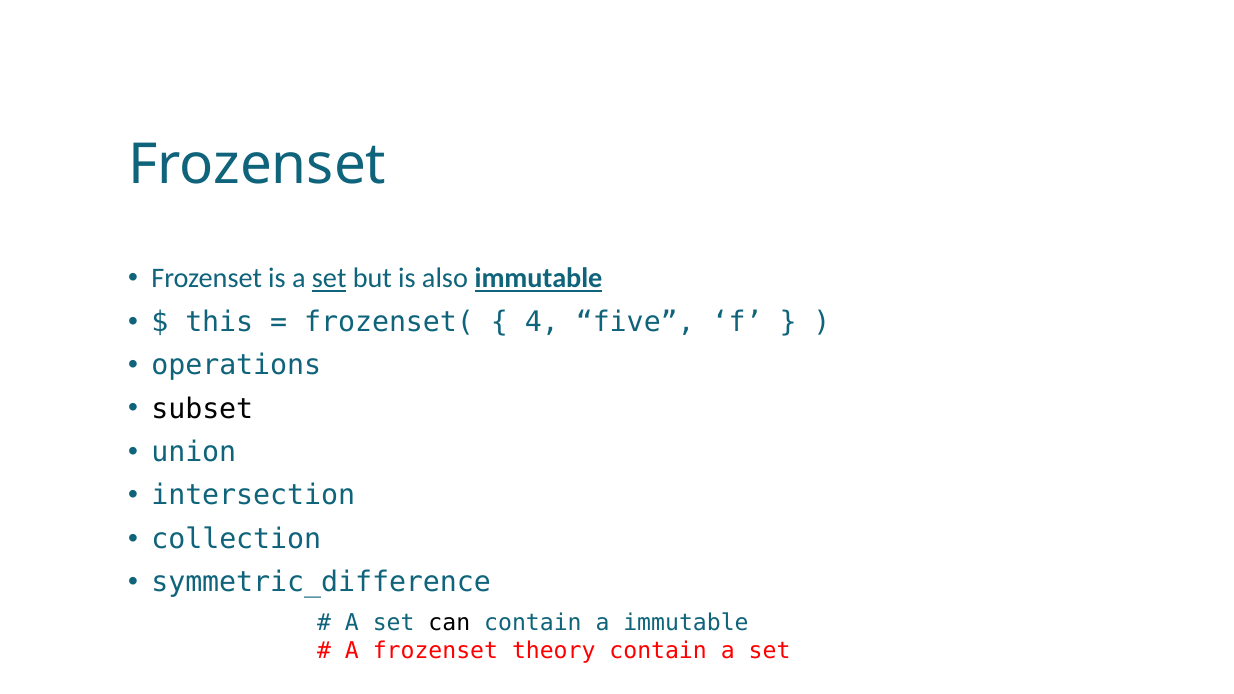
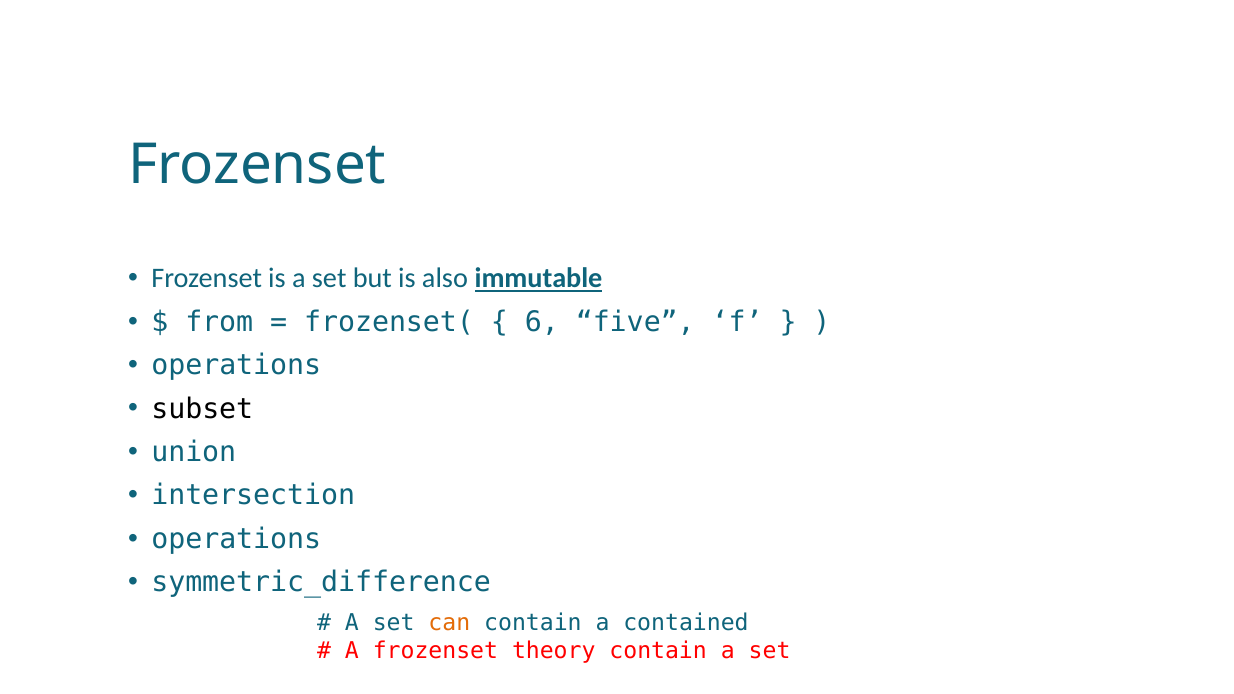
set at (329, 279) underline: present -> none
this: this -> from
4: 4 -> 6
collection at (236, 539): collection -> operations
can colour: black -> orange
a immutable: immutable -> contained
